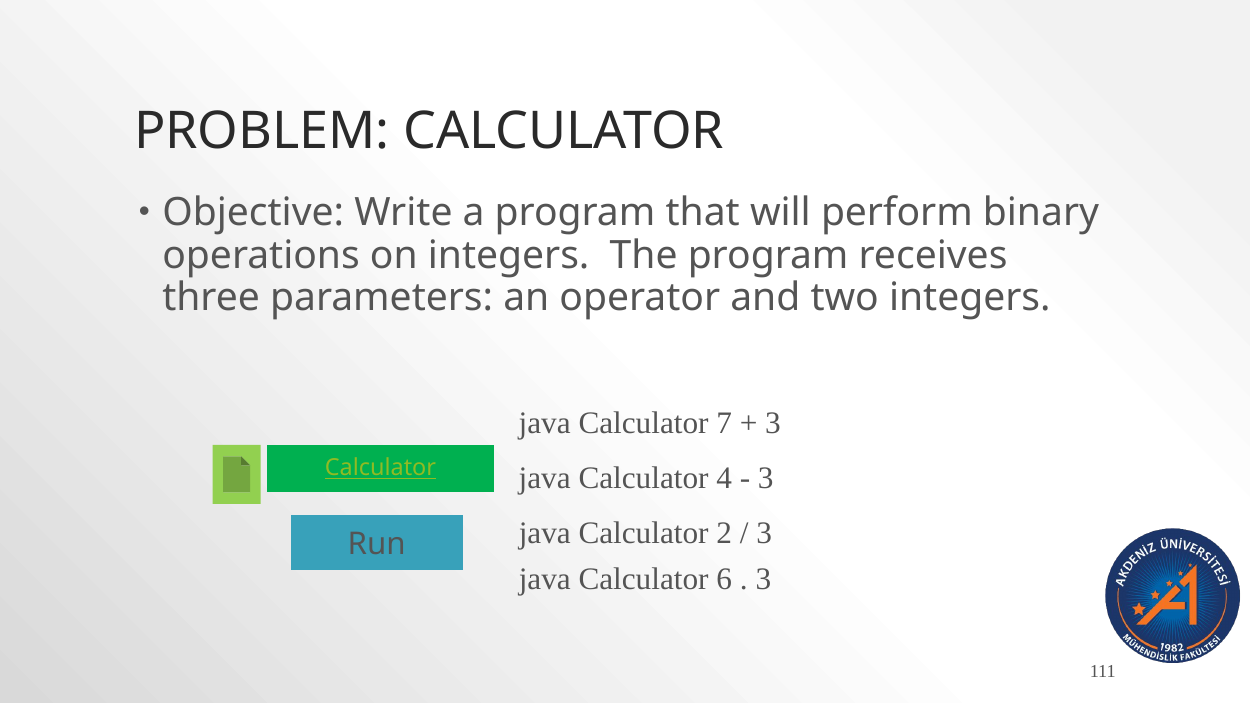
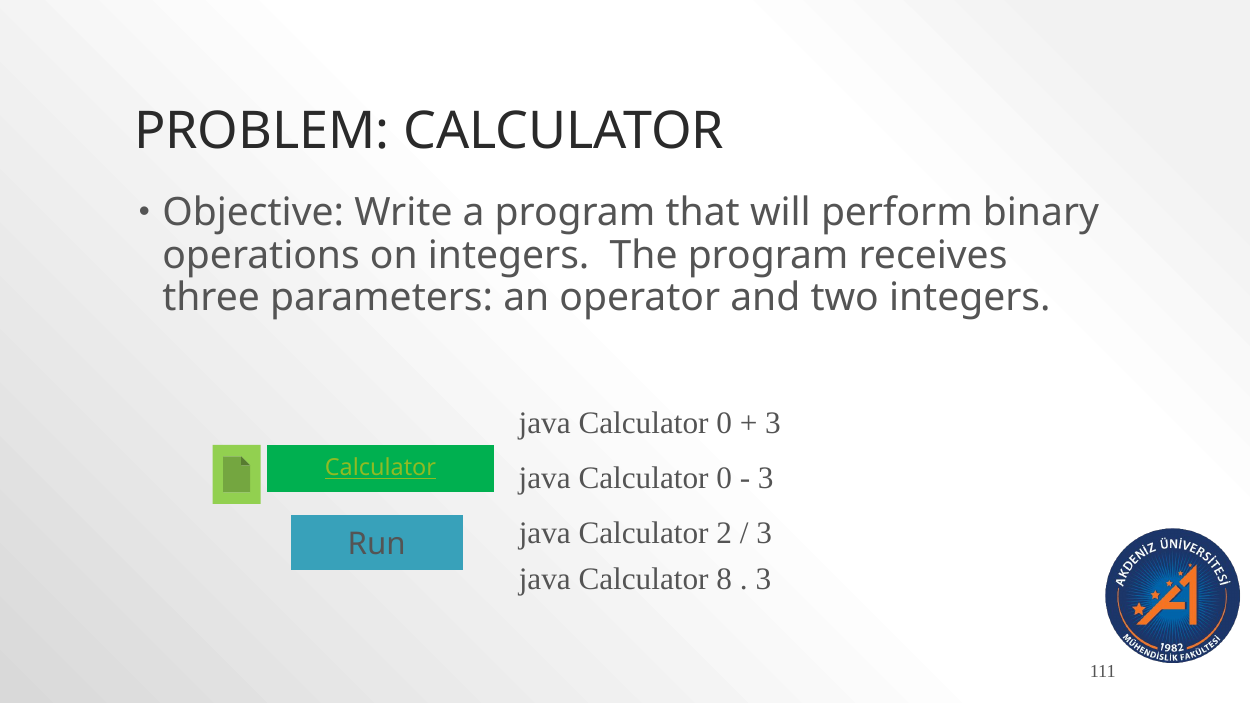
7 at (724, 424): 7 -> 0
4 at (724, 478): 4 -> 0
6: 6 -> 8
